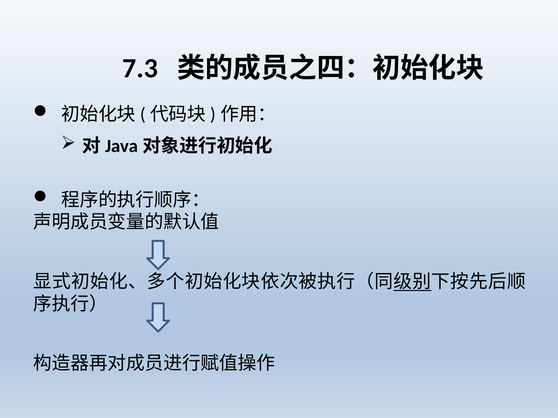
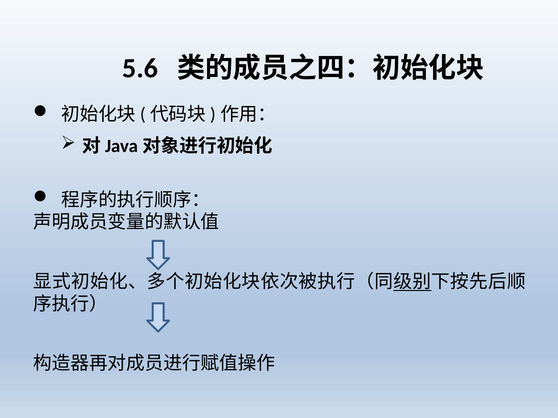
7.3: 7.3 -> 5.6
